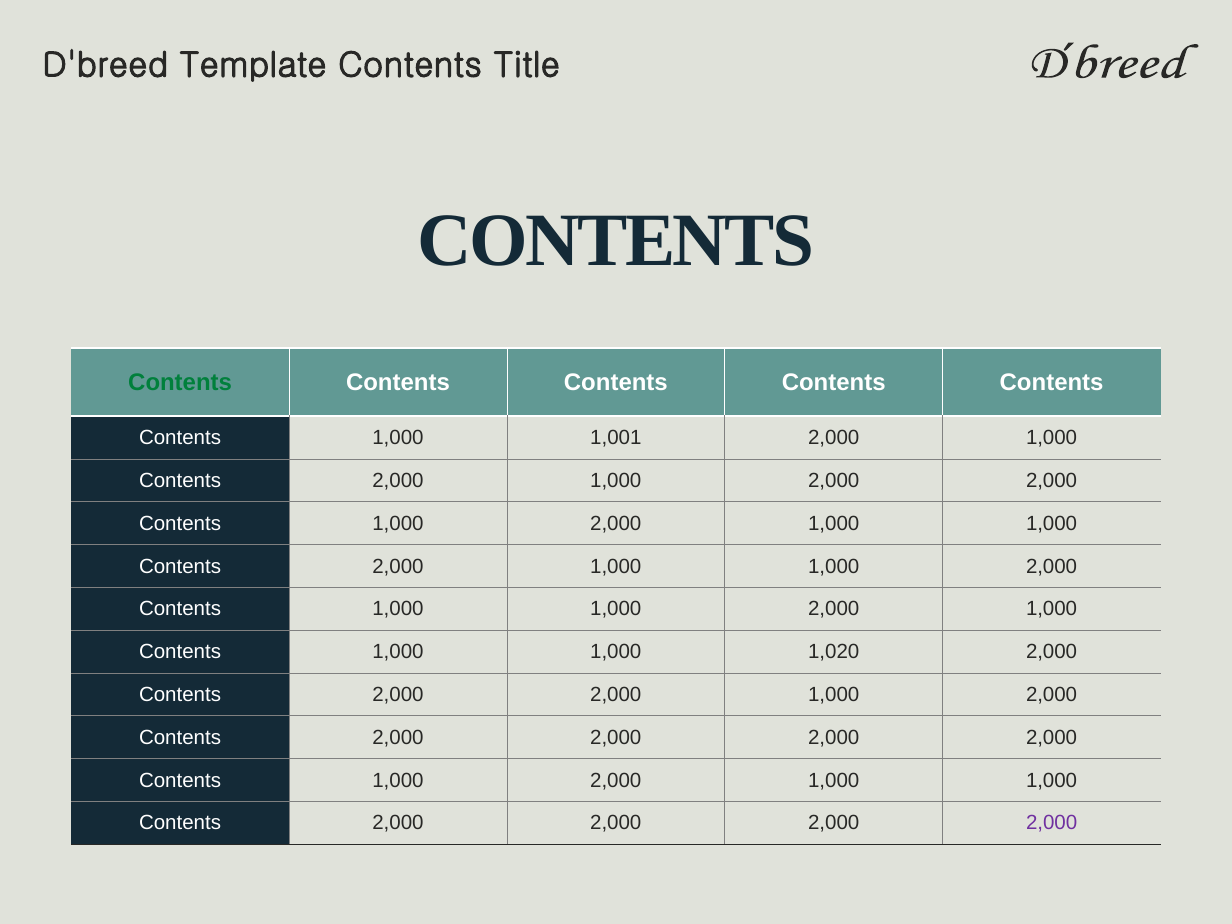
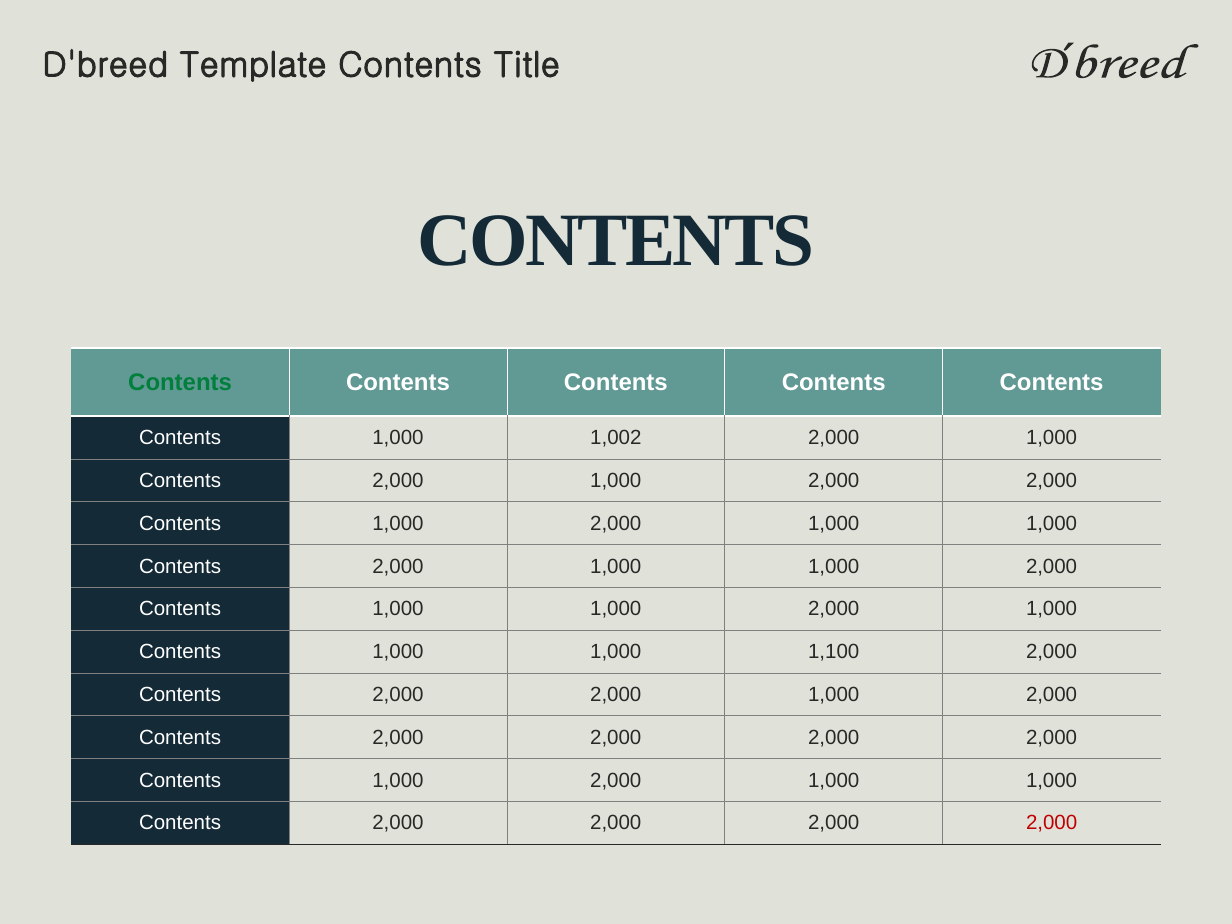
1,001: 1,001 -> 1,002
1,020: 1,020 -> 1,100
2,000 at (1052, 823) colour: purple -> red
